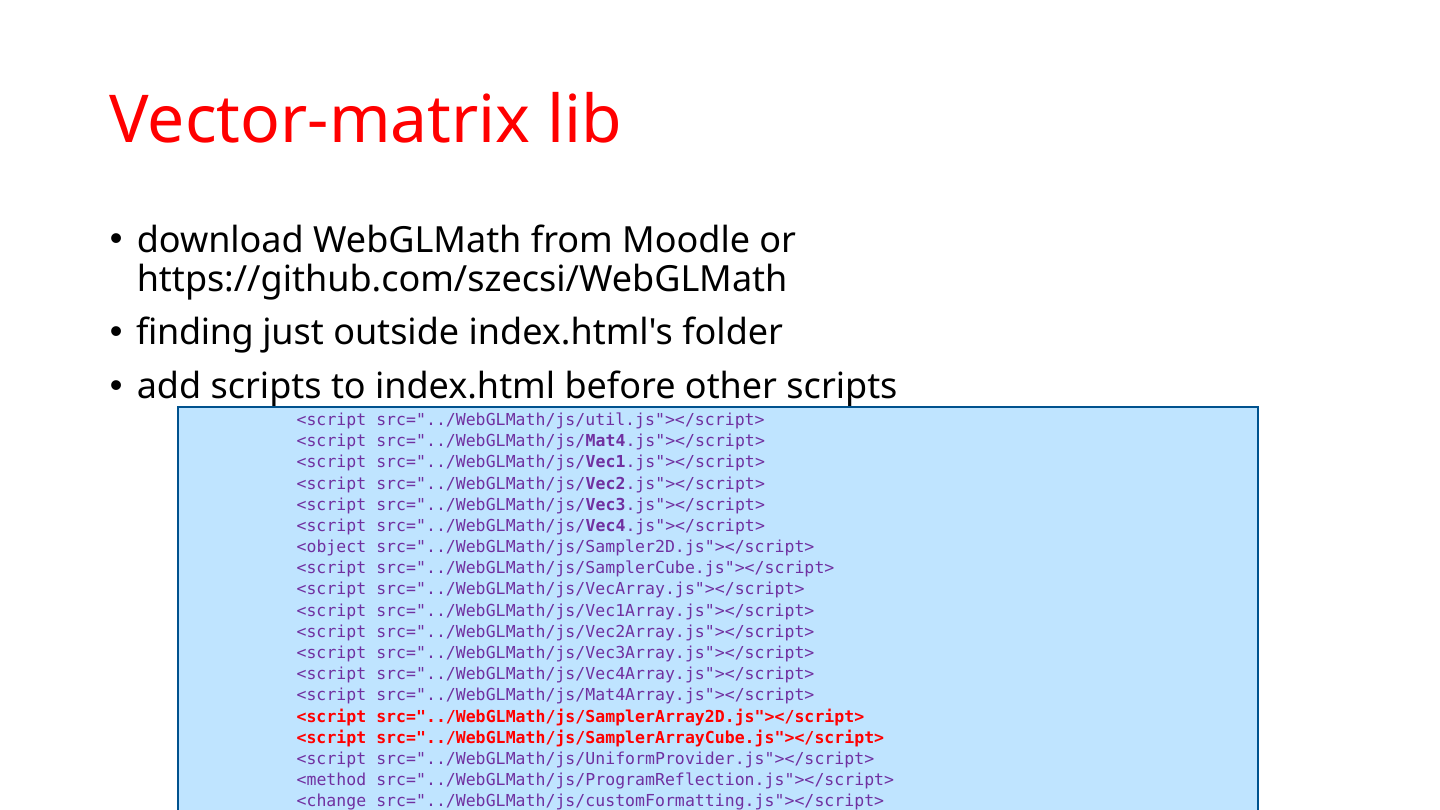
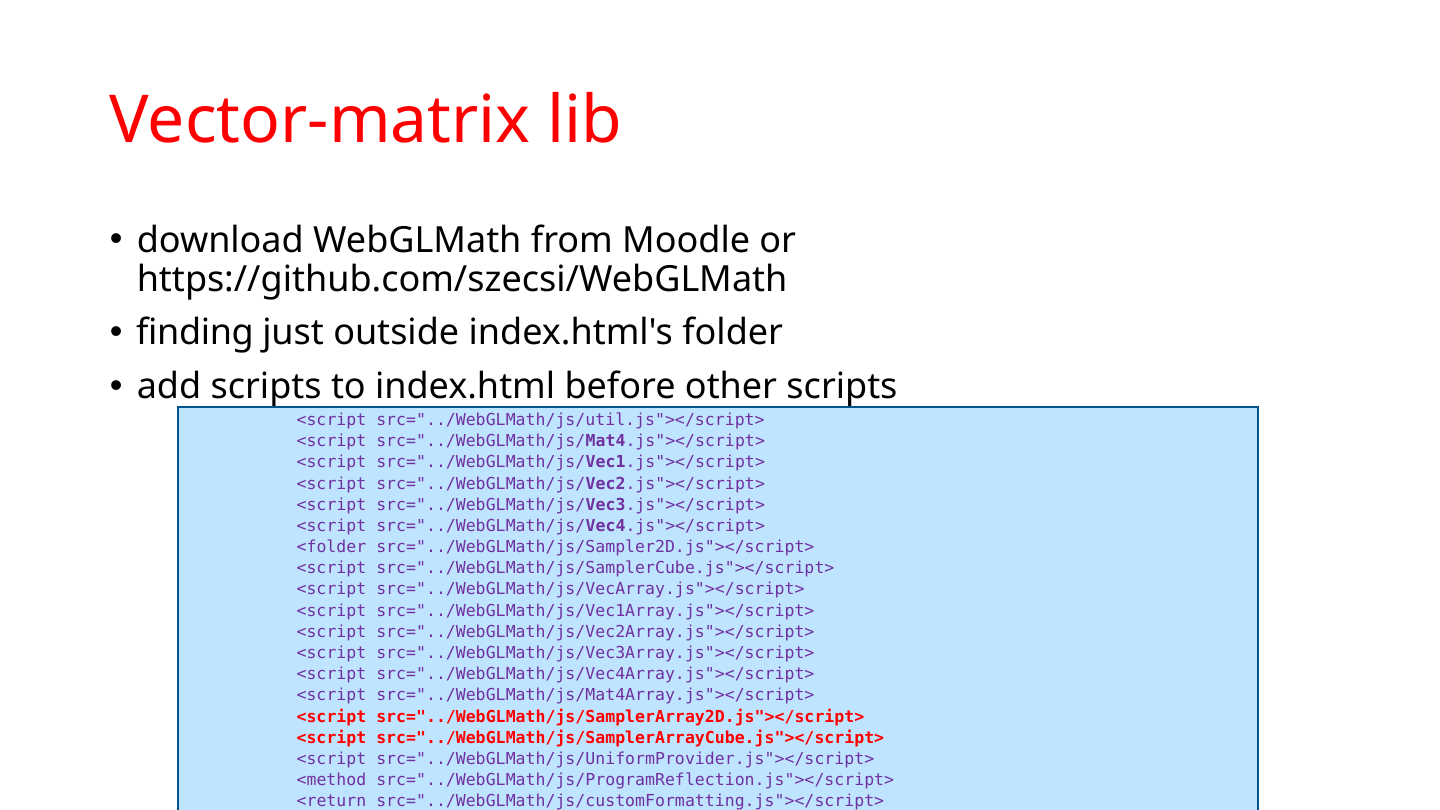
<object: <object -> <folder
<change: <change -> <return
